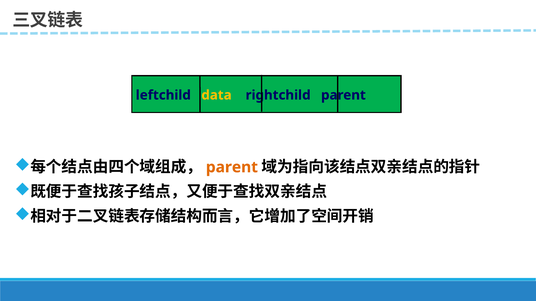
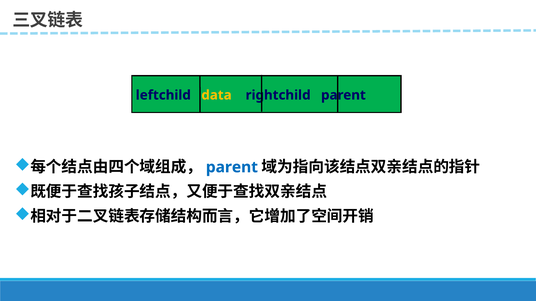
parent at (232, 167) colour: orange -> blue
